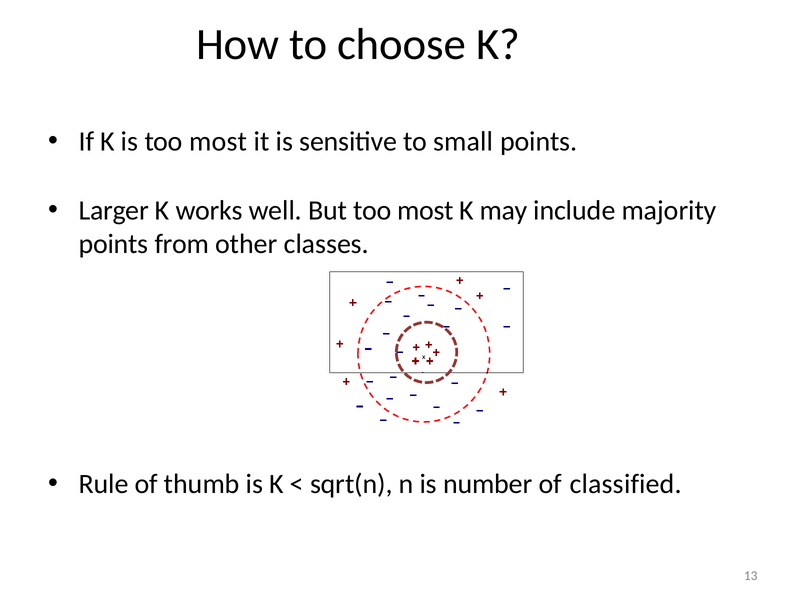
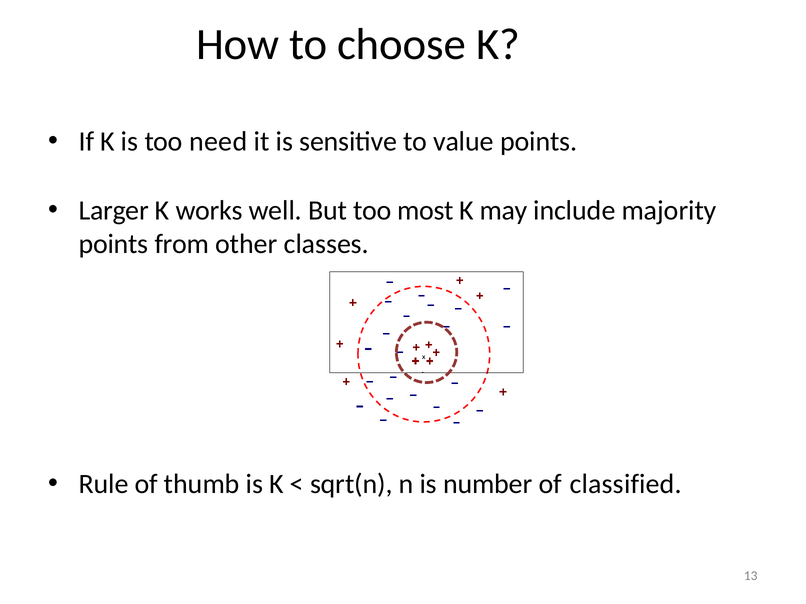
is too most: most -> need
small: small -> value
